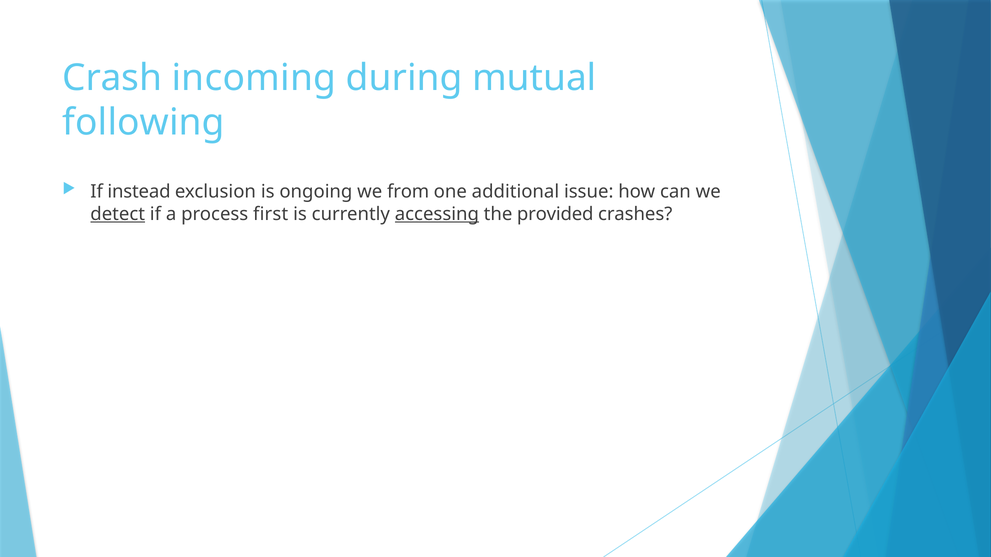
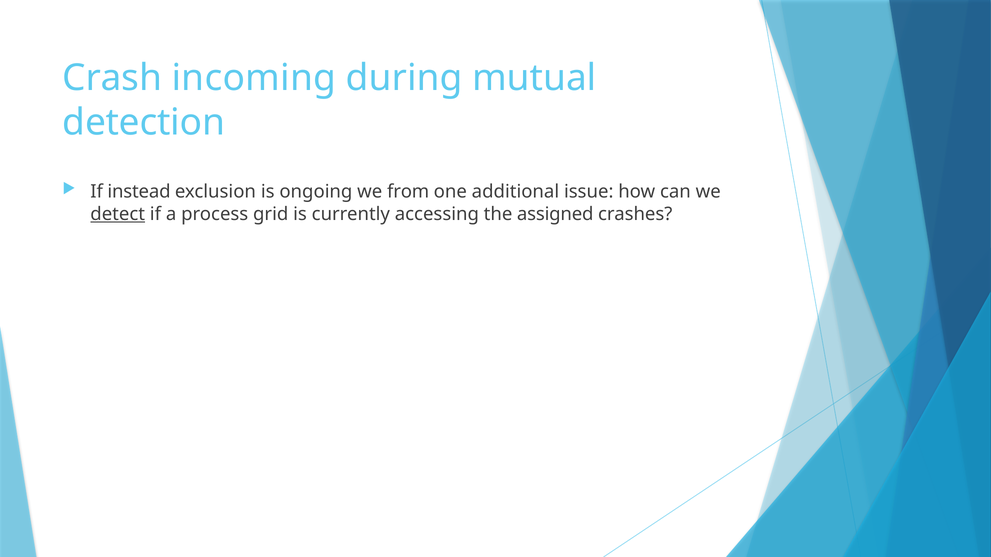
following: following -> detection
first: first -> grid
accessing underline: present -> none
provided: provided -> assigned
